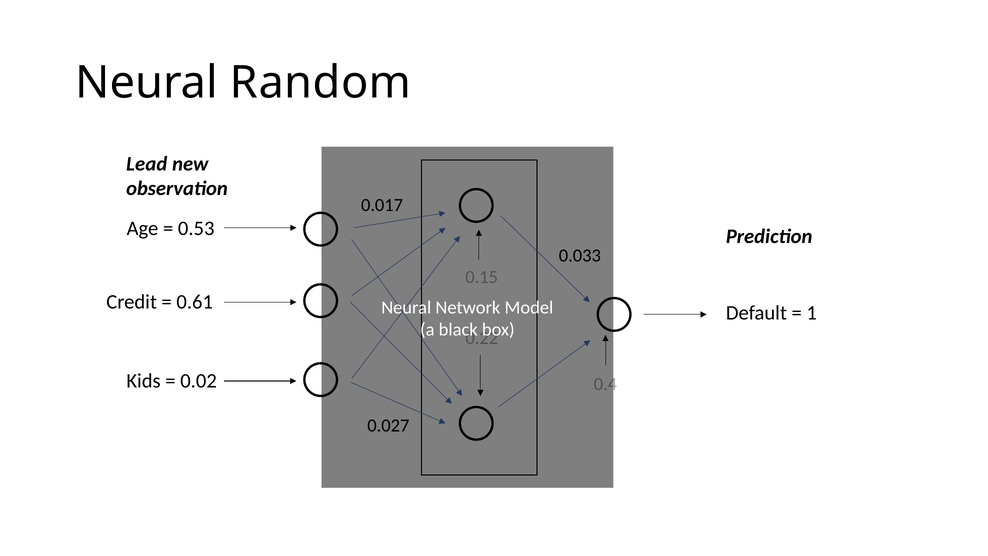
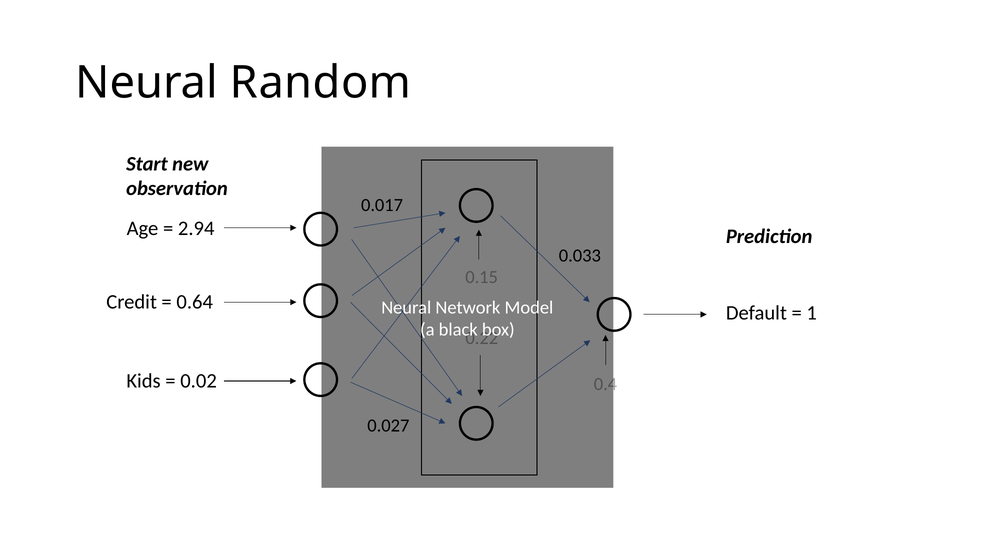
Lead: Lead -> Start
0.53: 0.53 -> 2.94
0.61: 0.61 -> 0.64
